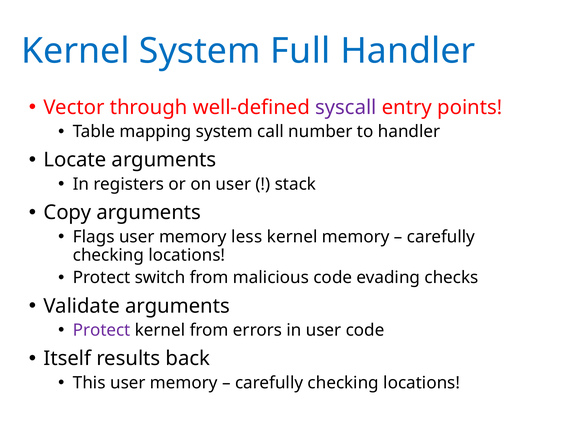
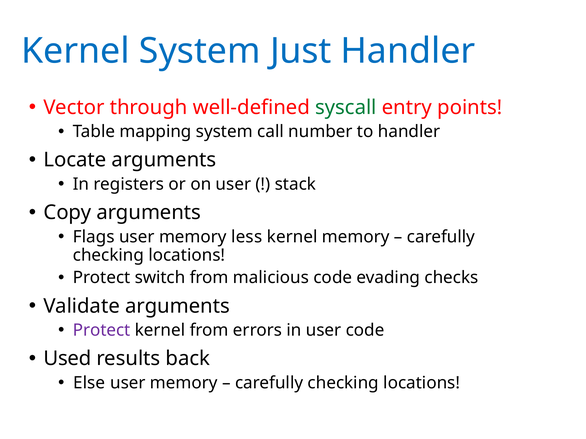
Full: Full -> Just
syscall colour: purple -> green
Itself: Itself -> Used
This: This -> Else
